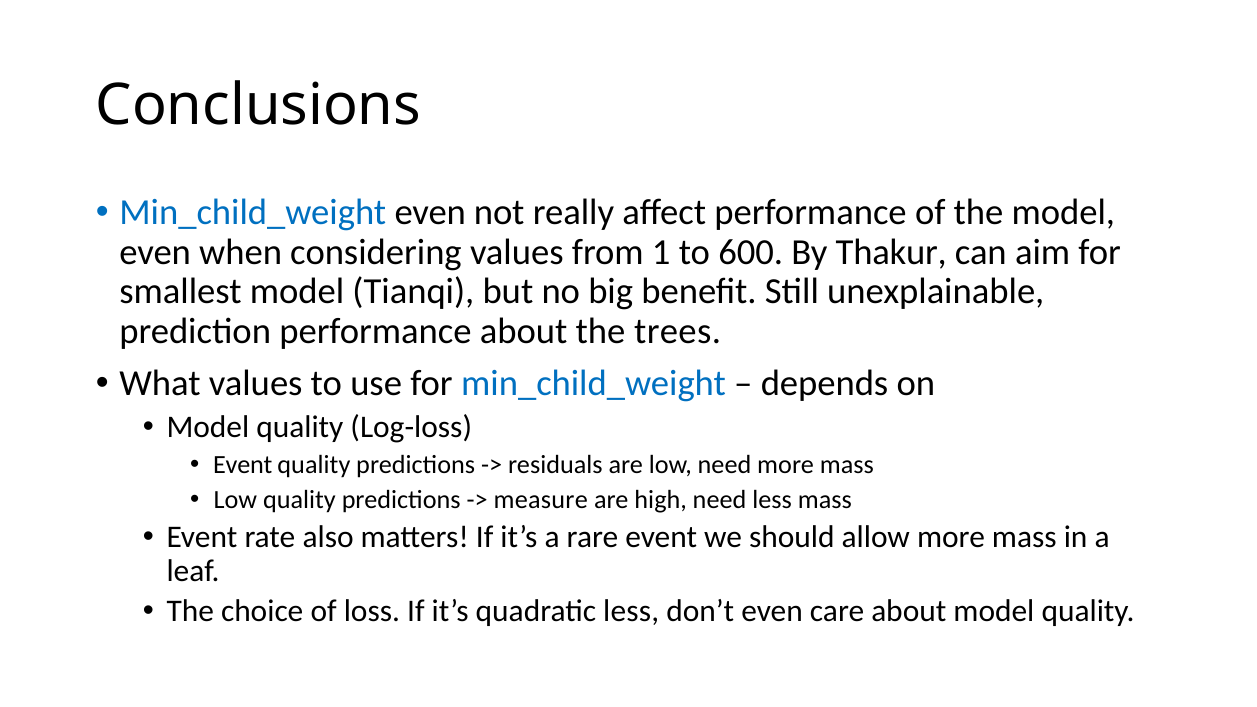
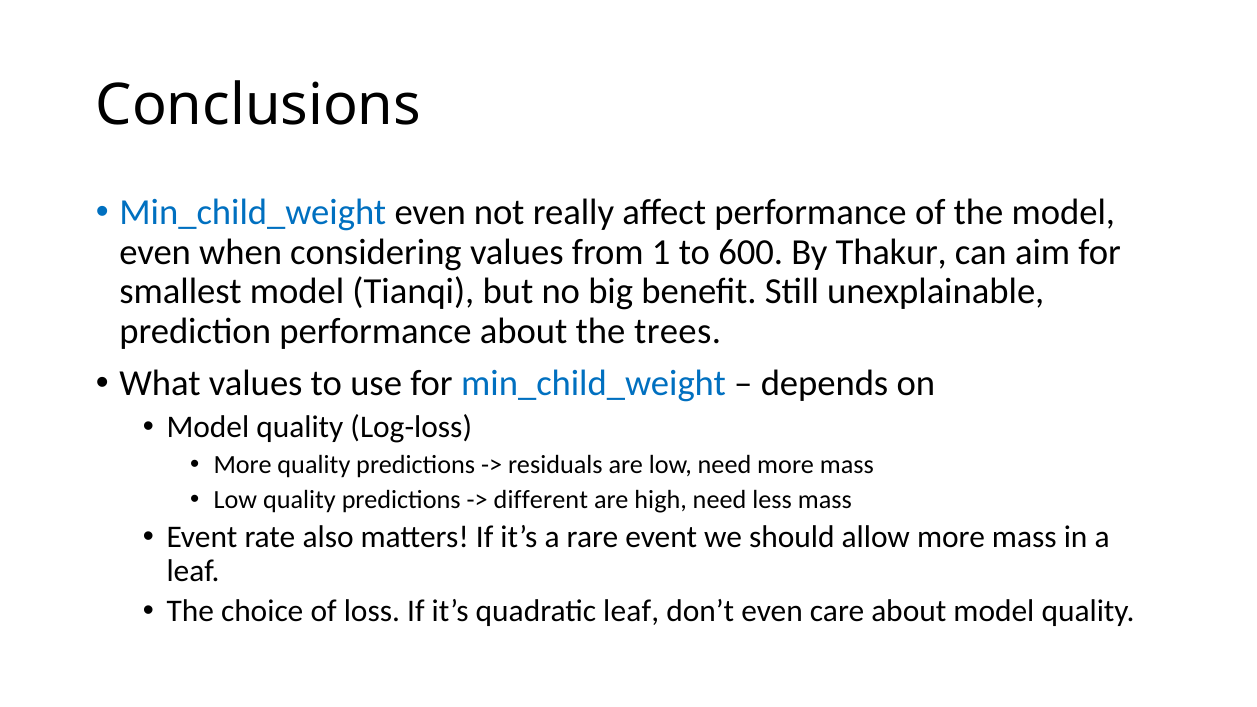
Event at (243, 465): Event -> More
measure: measure -> different
quadratic less: less -> leaf
